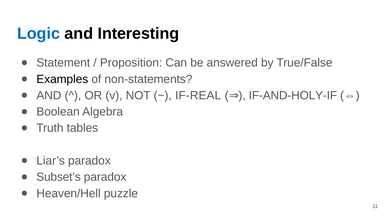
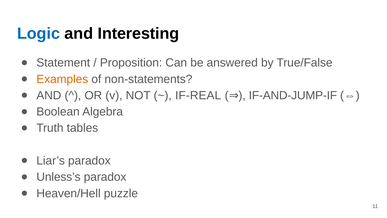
Examples colour: black -> orange
IF-AND-HOLY-IF: IF-AND-HOLY-IF -> IF-AND-JUMP-IF
Subset’s: Subset’s -> Unless’s
